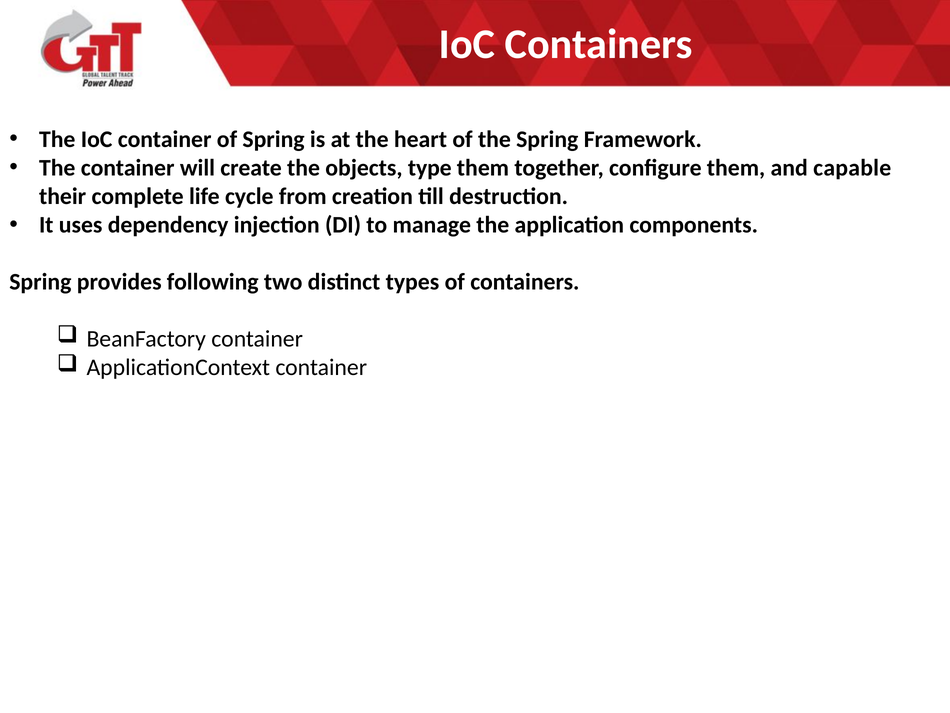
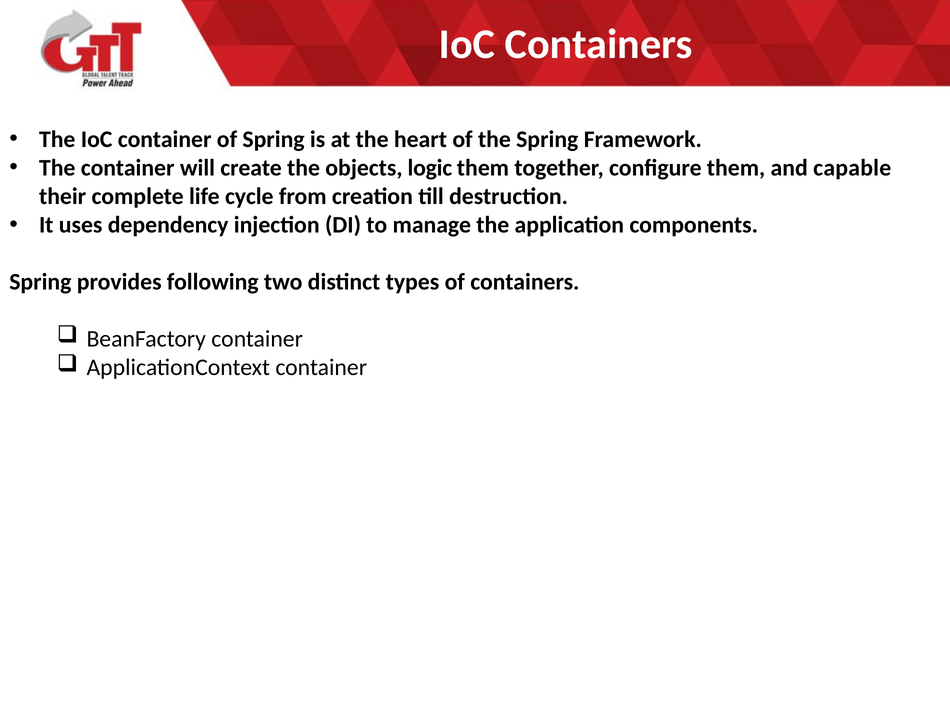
type: type -> logic
